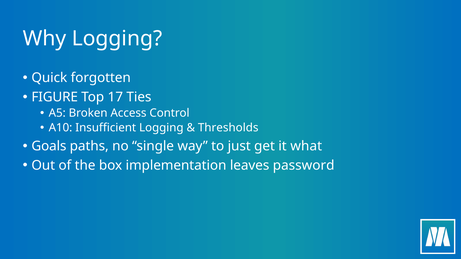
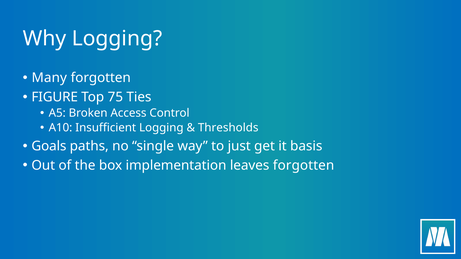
Quick: Quick -> Many
17: 17 -> 75
what: what -> basis
leaves password: password -> forgotten
